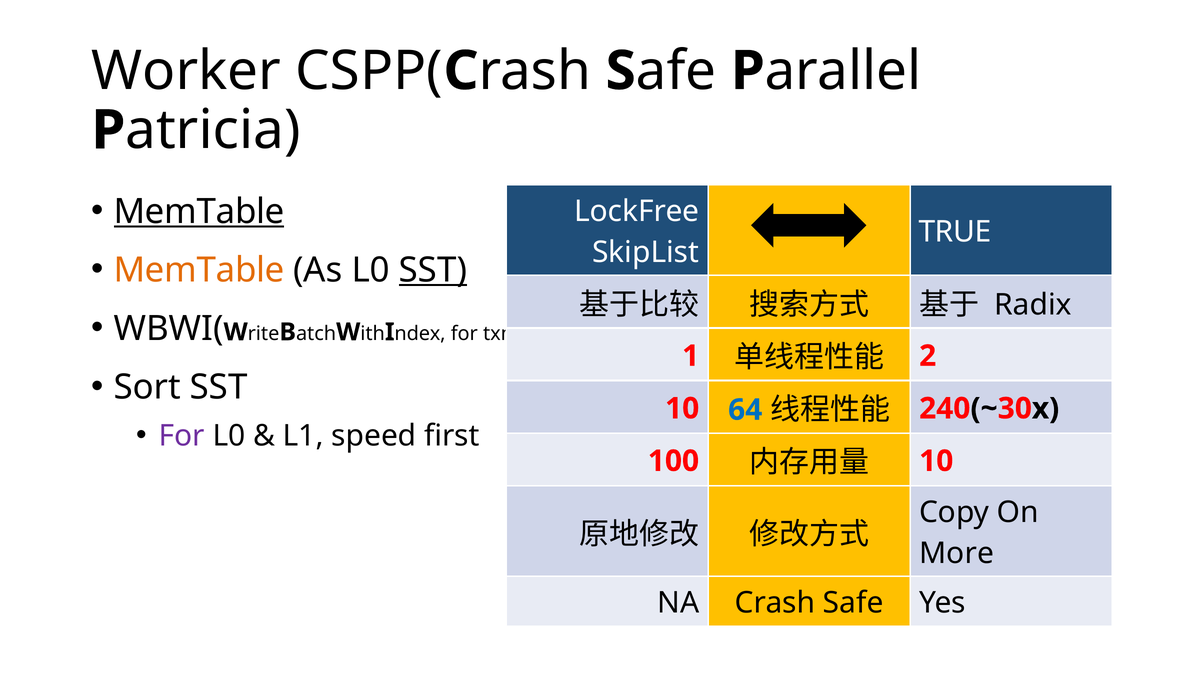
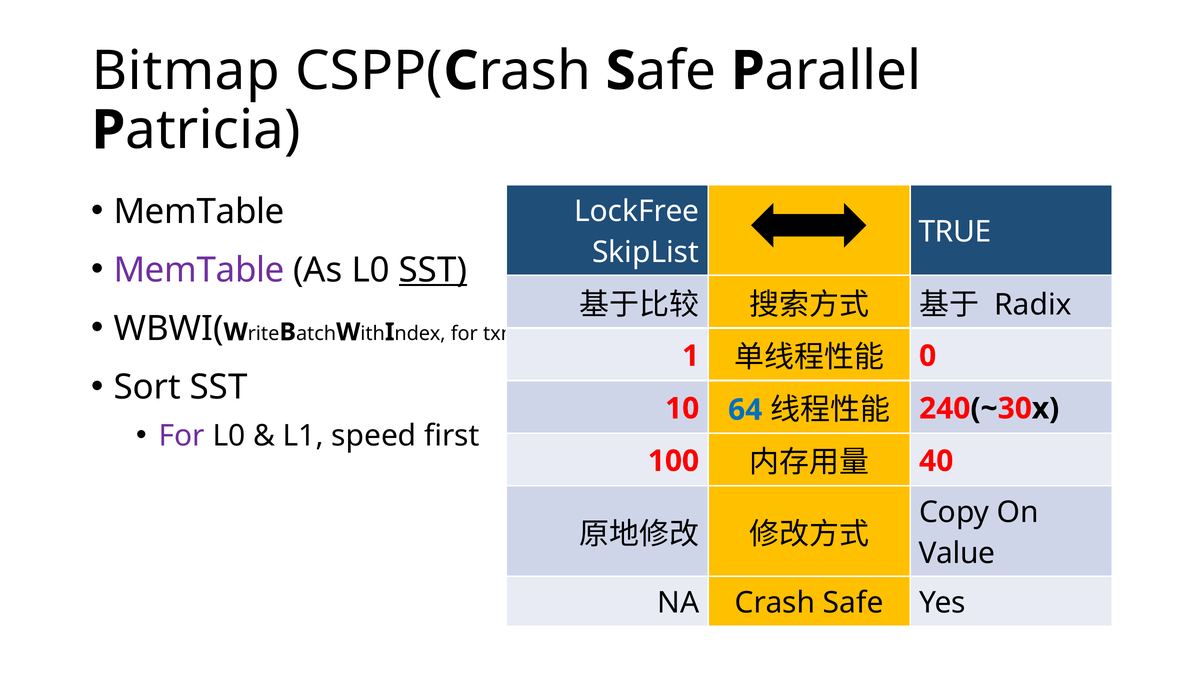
Worker: Worker -> Bitmap
MemTable at (199, 211) underline: present -> none
MemTable at (199, 270) colour: orange -> purple
2: 2 -> 0
10 at (936, 461): 10 -> 40
More: More -> Value
